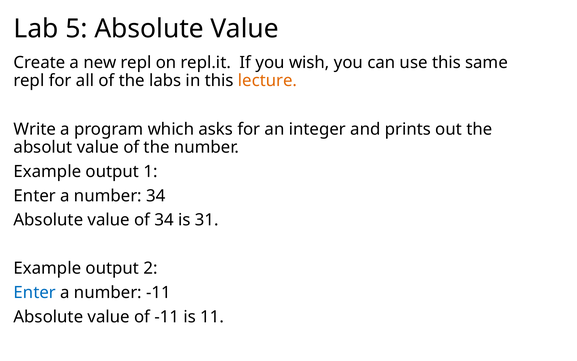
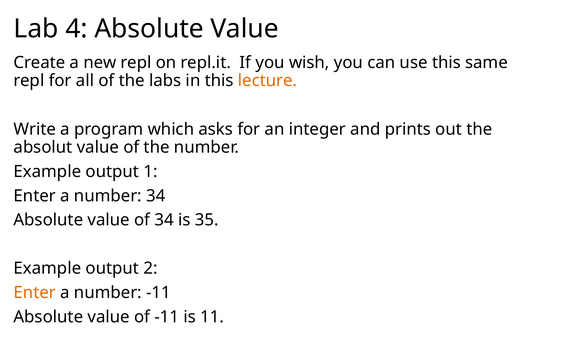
5: 5 -> 4
31: 31 -> 35
Enter at (35, 292) colour: blue -> orange
